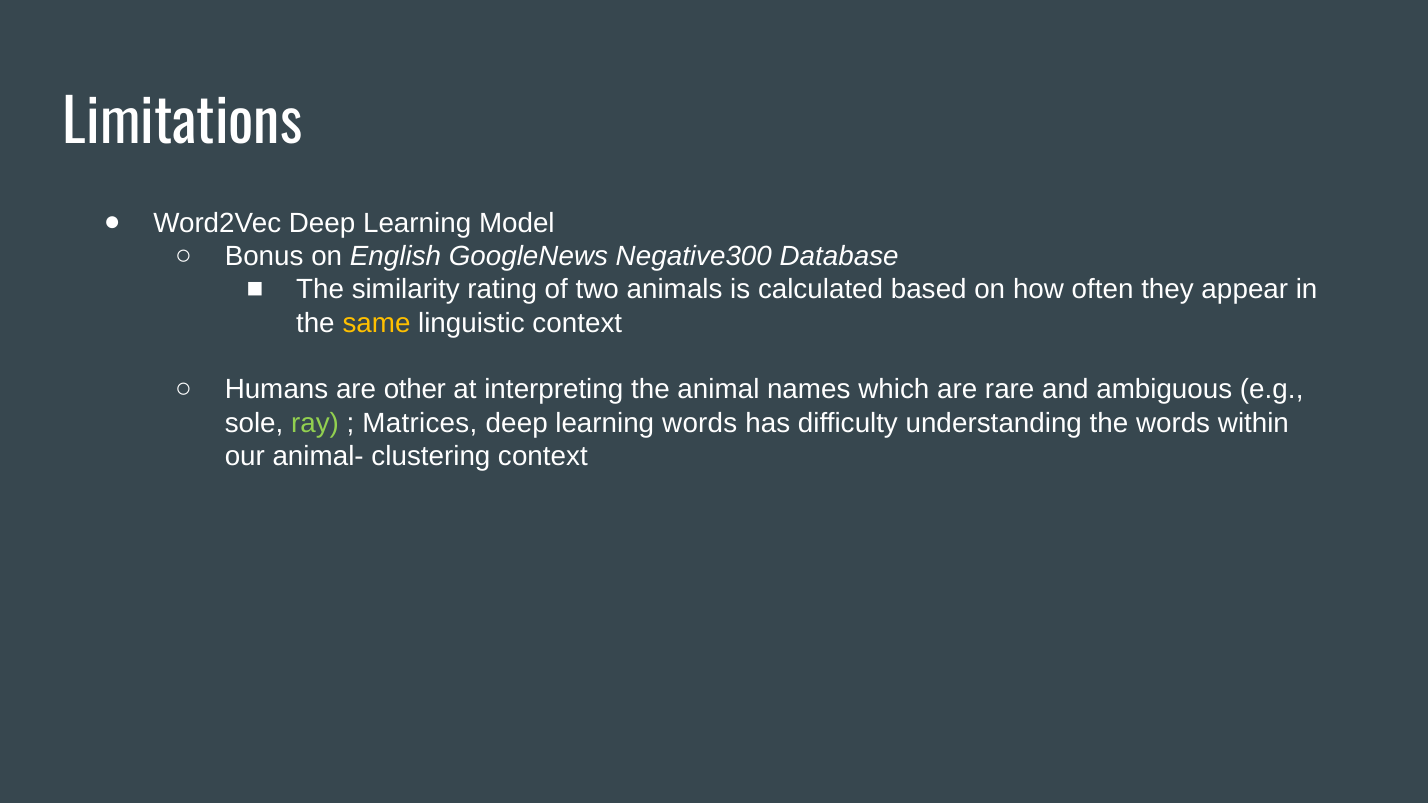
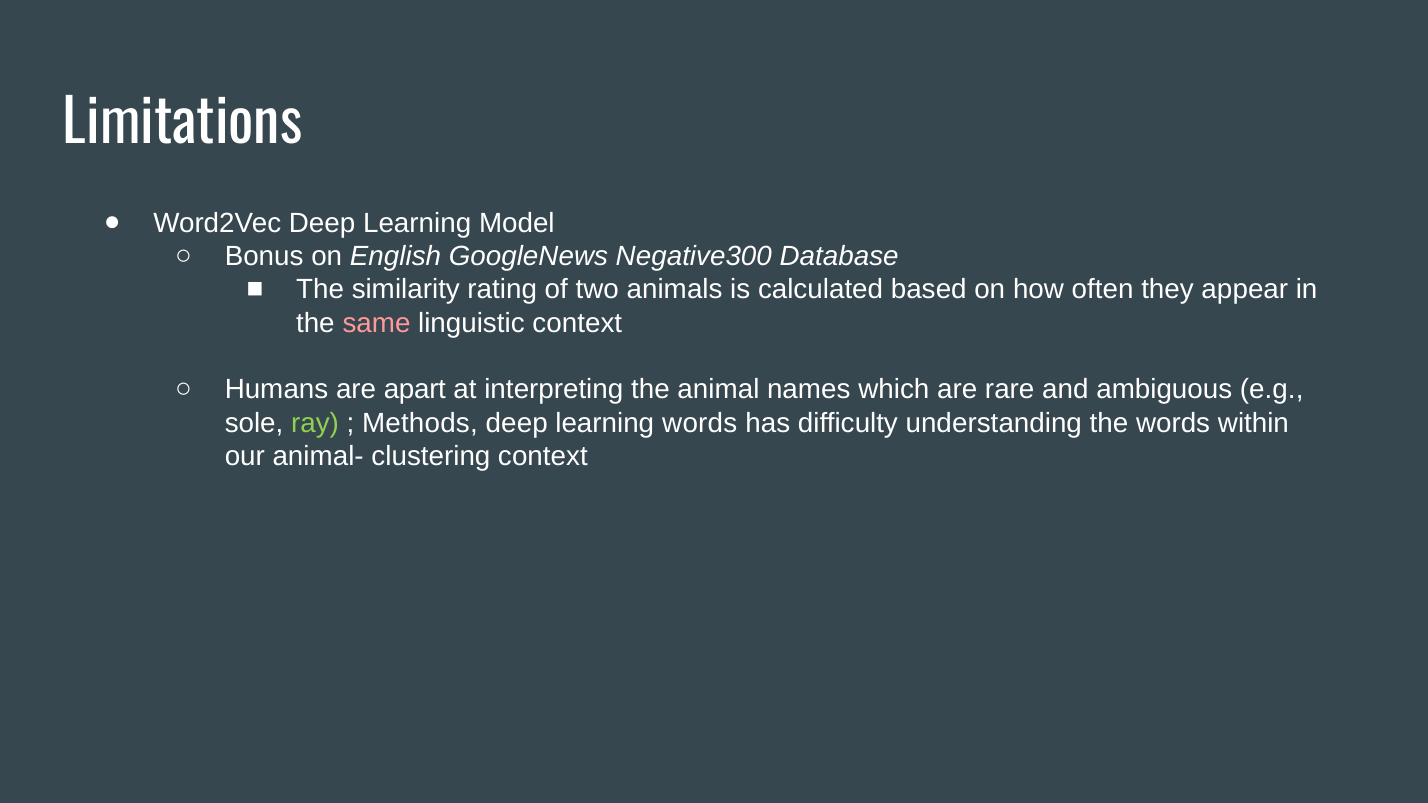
same colour: yellow -> pink
other: other -> apart
Matrices: Matrices -> Methods
